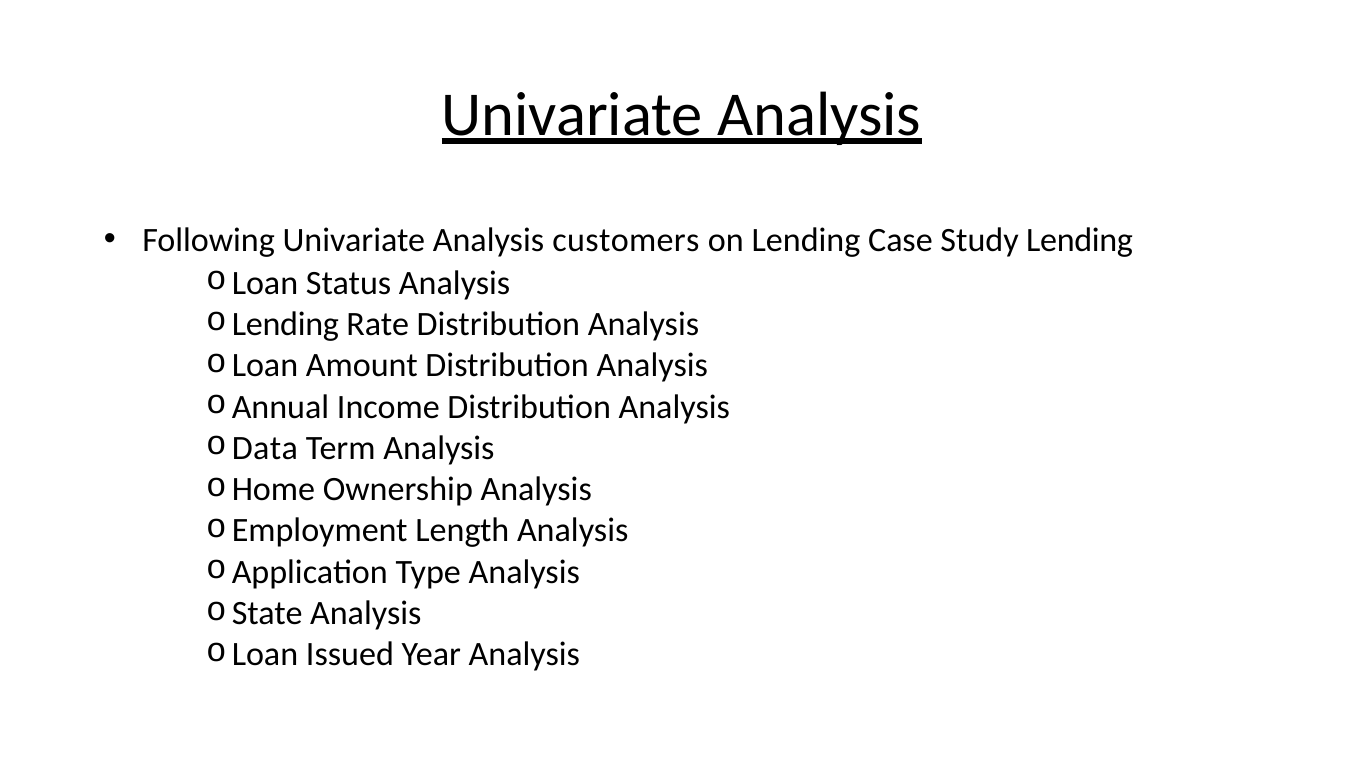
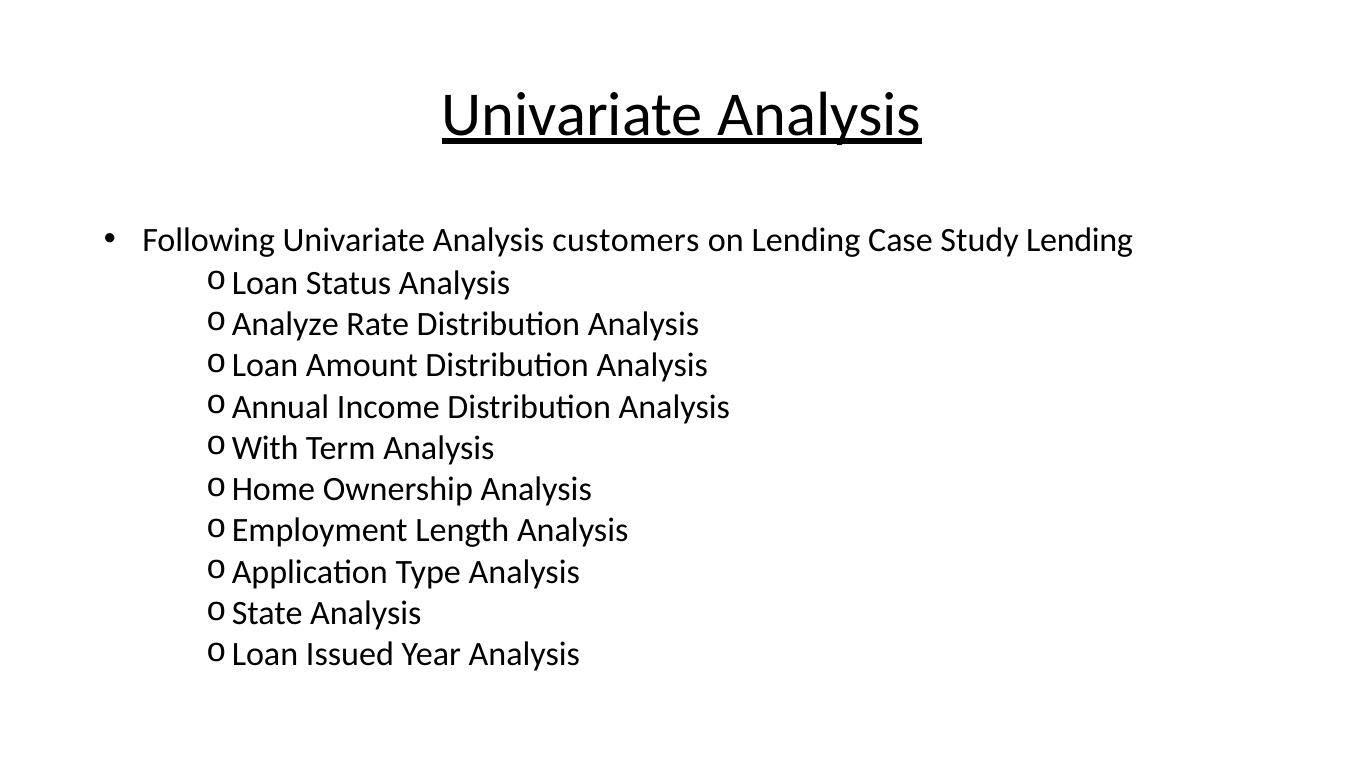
Lending at (285, 324): Lending -> Analyze
Data: Data -> With
